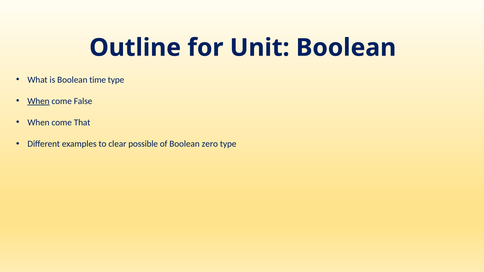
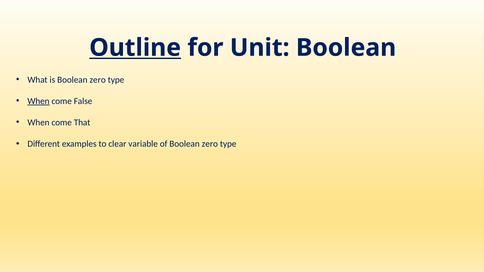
Outline underline: none -> present
is Boolean time: time -> zero
possible: possible -> variable
